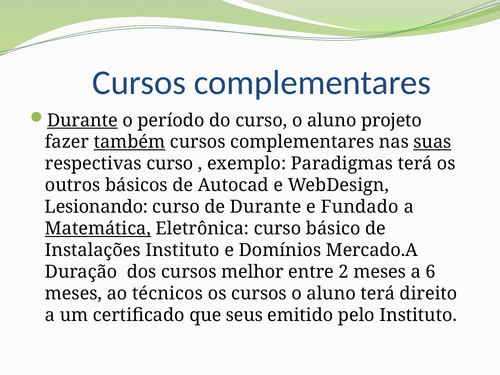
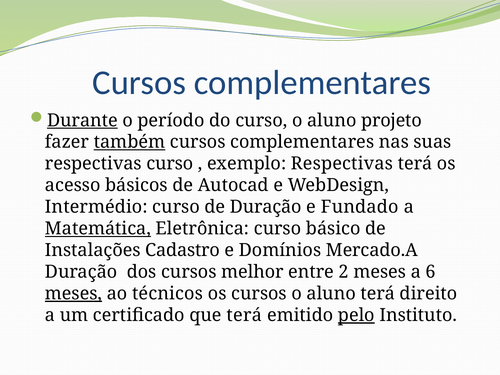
suas underline: present -> none
exemplo Paradigmas: Paradigmas -> Respectivas
outros: outros -> acesso
Lesionando: Lesionando -> Intermédio
de Durante: Durante -> Duração
Instalações Instituto: Instituto -> Cadastro
meses at (73, 294) underline: none -> present
que seus: seus -> terá
pelo underline: none -> present
